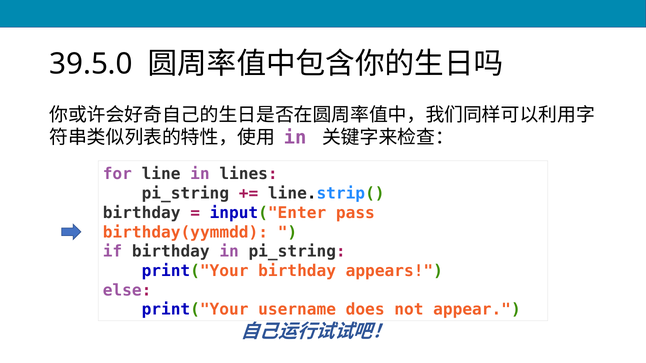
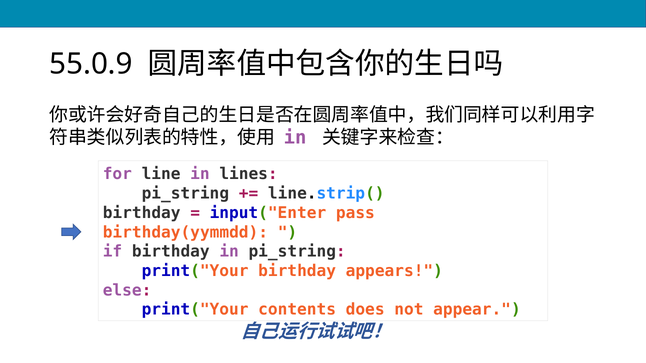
39.5.0: 39.5.0 -> 55.0.9
username: username -> contents
